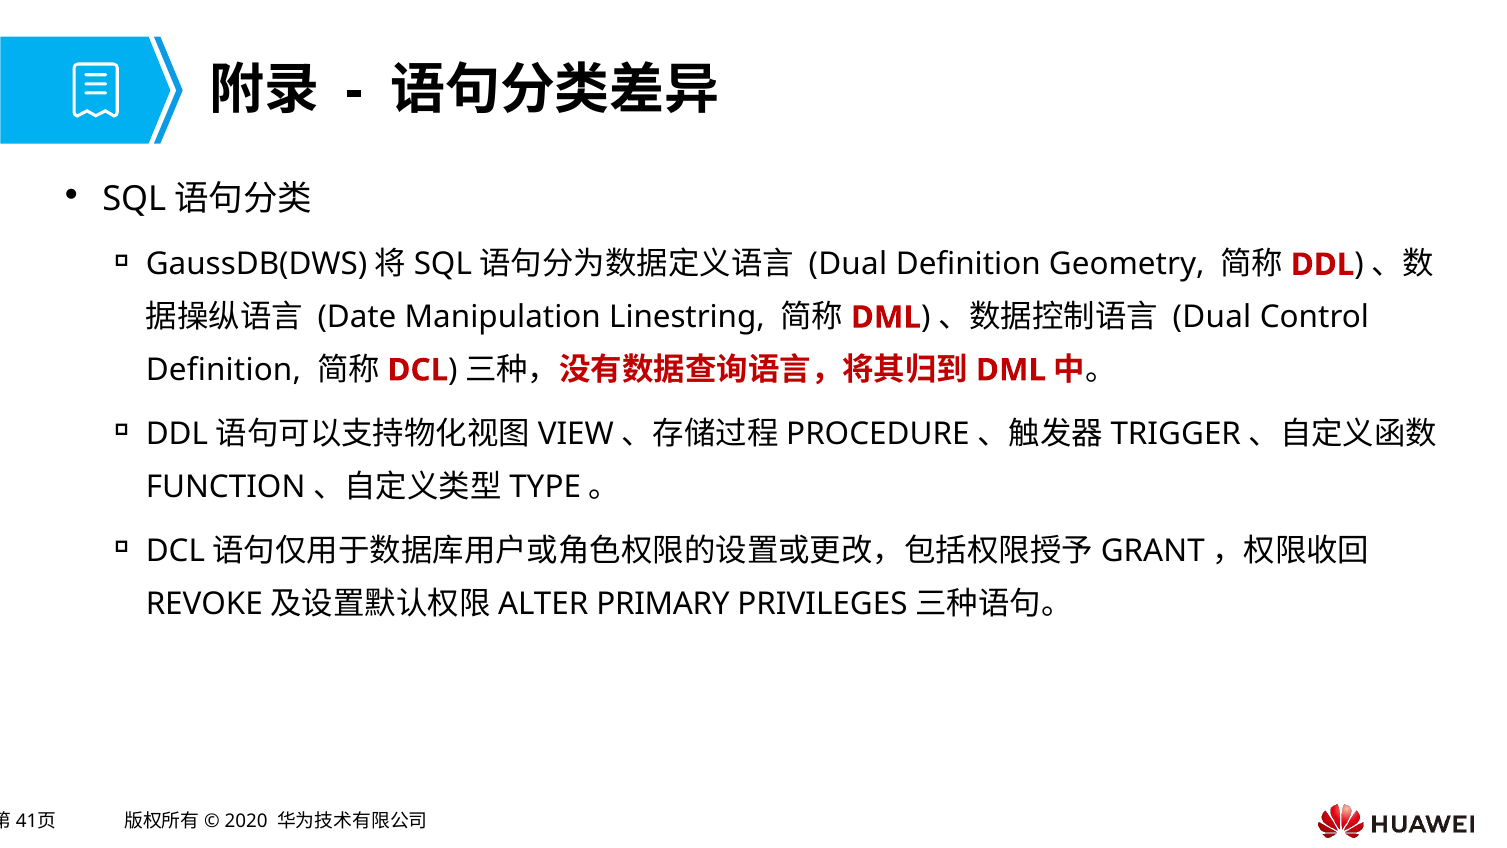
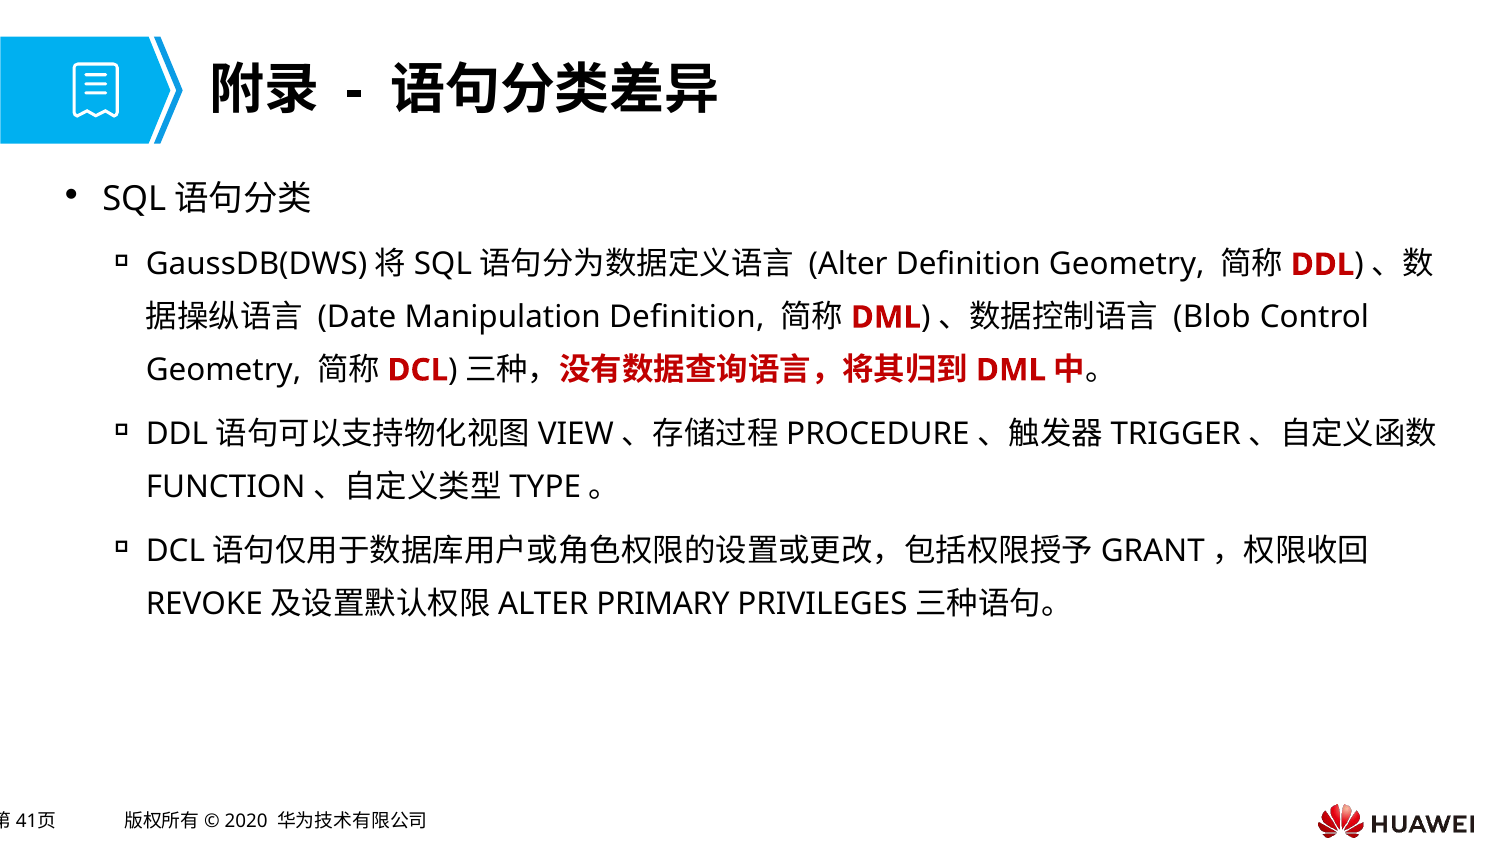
Dual at (848, 264): Dual -> Alter
Manipulation Linestring: Linestring -> Definition
Dual at (1212, 317): Dual -> Blob
Definition at (223, 370): Definition -> Geometry
